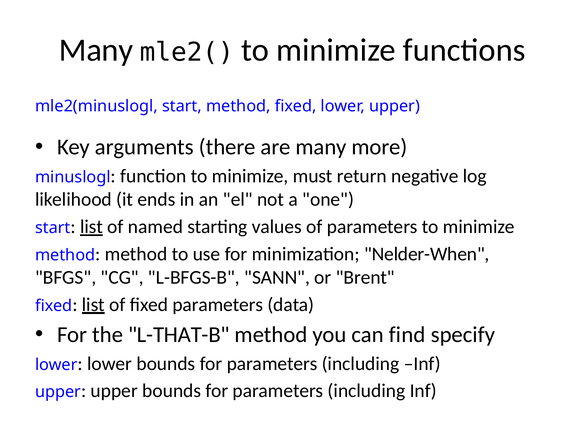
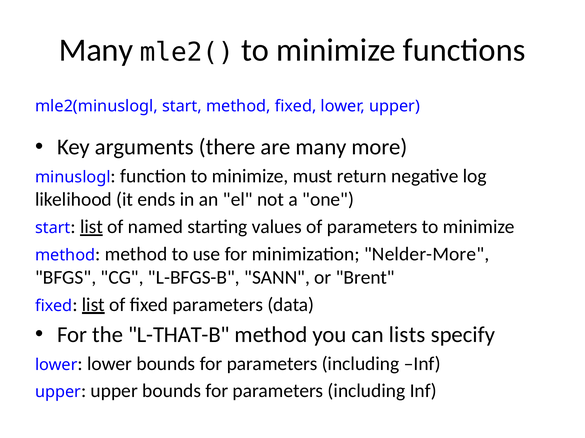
Nelder-When: Nelder-When -> Nelder-More
find: find -> lists
